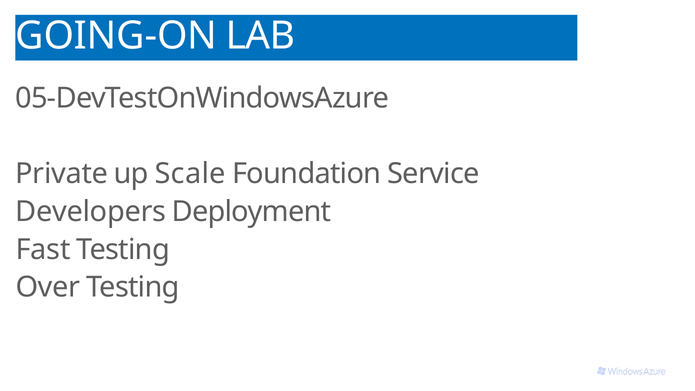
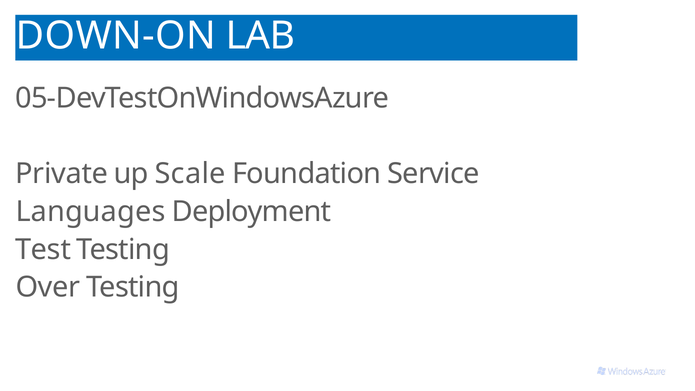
GOING-ON: GOING-ON -> DOWN-ON
Developers: Developers -> Languages
Fast: Fast -> Test
